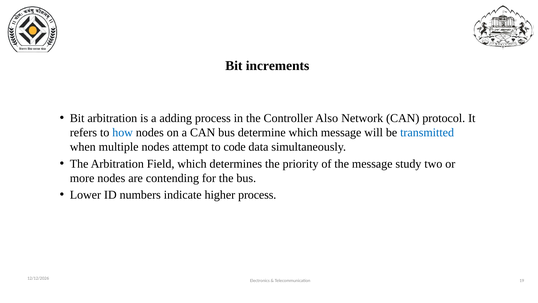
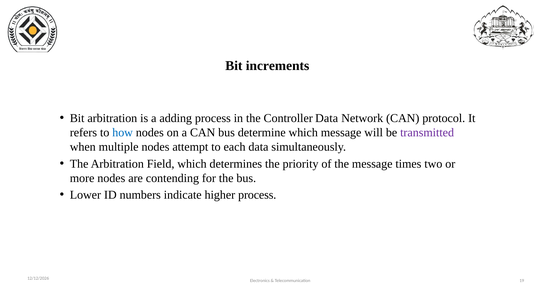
Controller Also: Also -> Data
transmitted colour: blue -> purple
code: code -> each
study: study -> times
